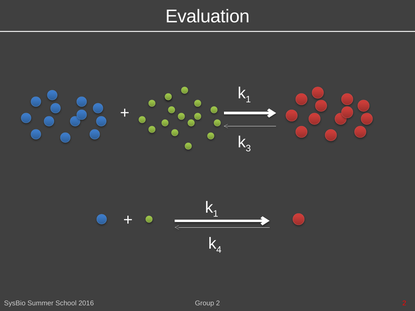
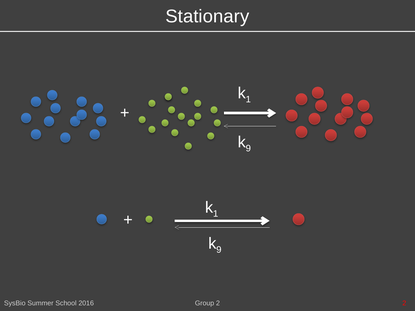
Evaluation: Evaluation -> Stationary
3 at (248, 149): 3 -> 9
4 at (219, 250): 4 -> 9
